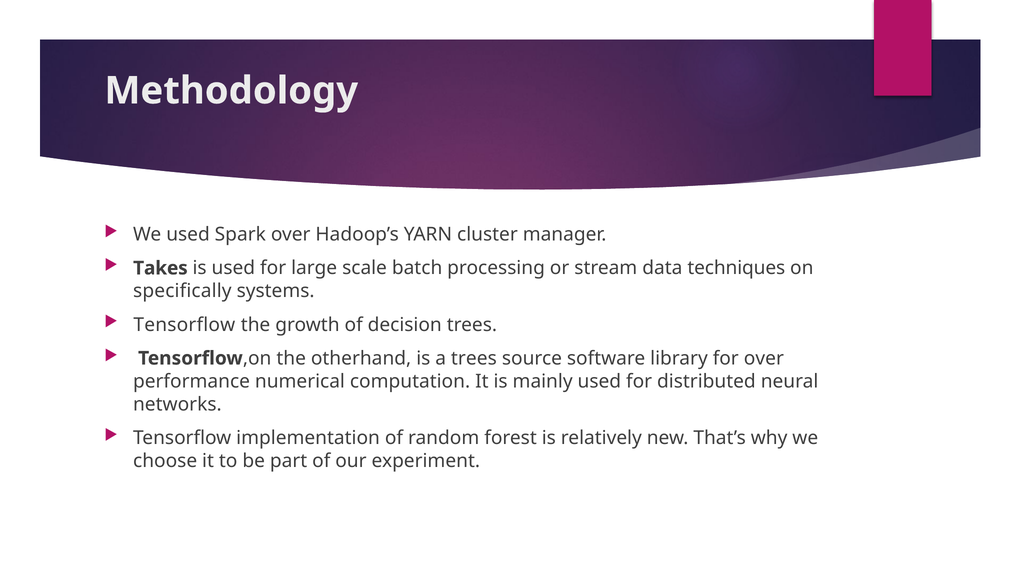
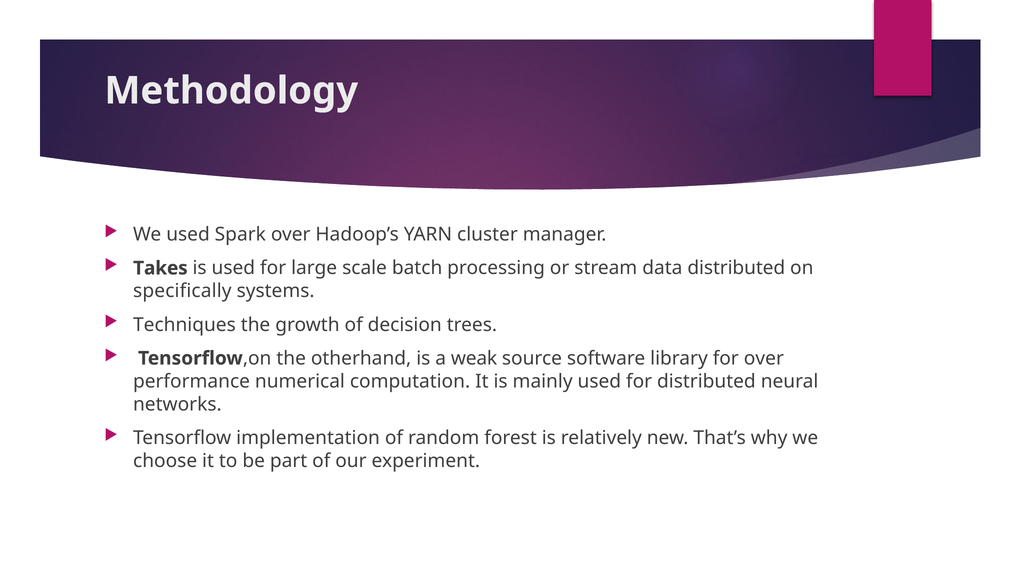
data techniques: techniques -> distributed
Tensorflow at (184, 325): Tensorflow -> Techniques
a trees: trees -> weak
